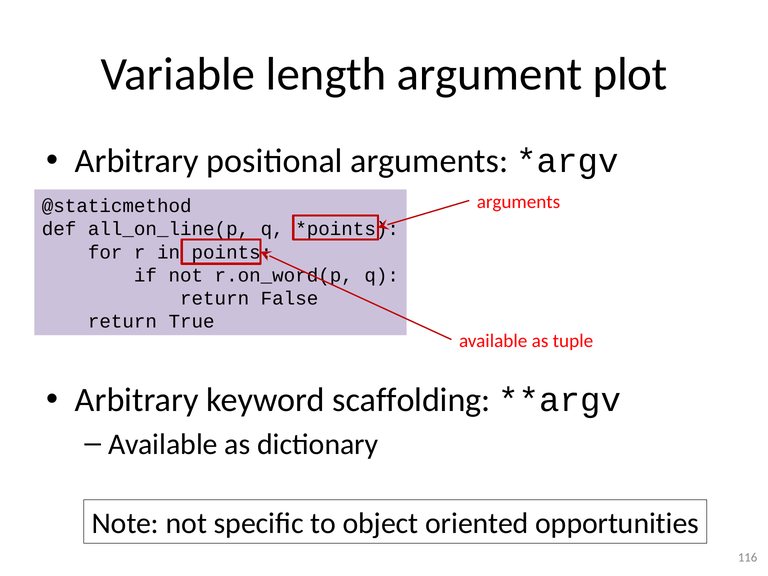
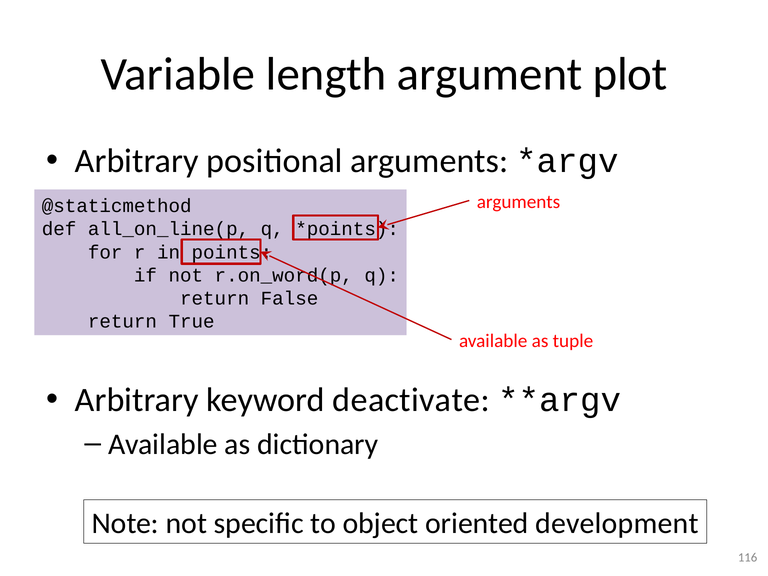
scaffolding: scaffolding -> deactivate
opportunities: opportunities -> development
